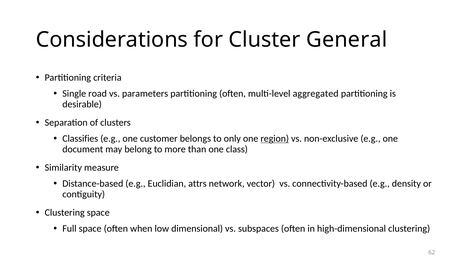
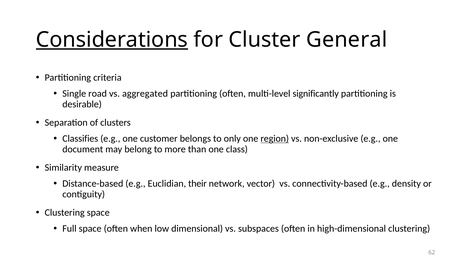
Considerations underline: none -> present
parameters: parameters -> aggregated
aggregated: aggregated -> significantly
attrs: attrs -> their
